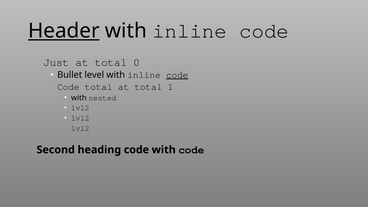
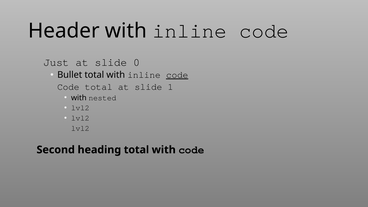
Header underline: present -> none
total at (111, 62): total -> slide
Bullet level: level -> total
total at (148, 87): total -> slide
heading code: code -> total
